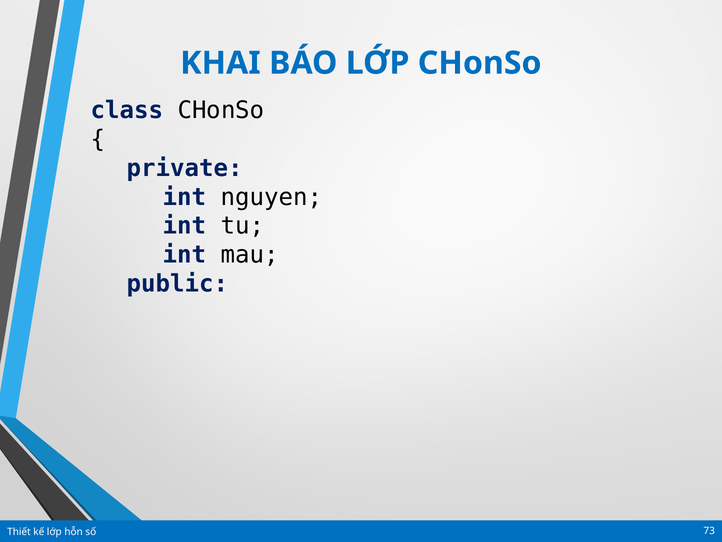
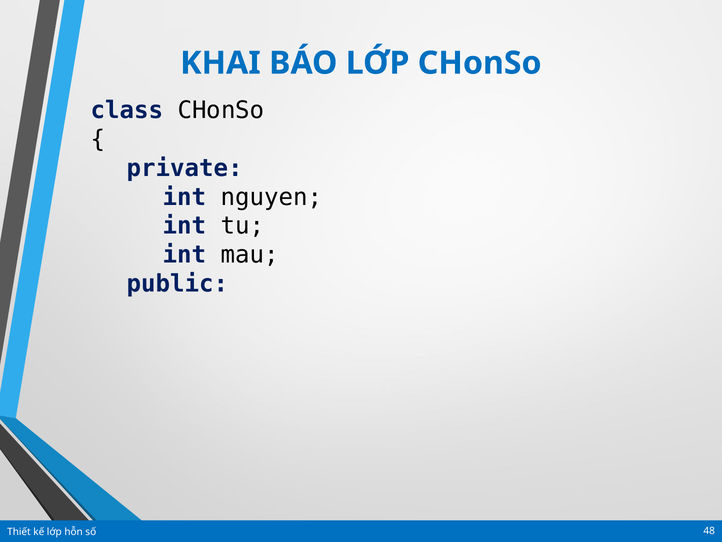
73: 73 -> 48
